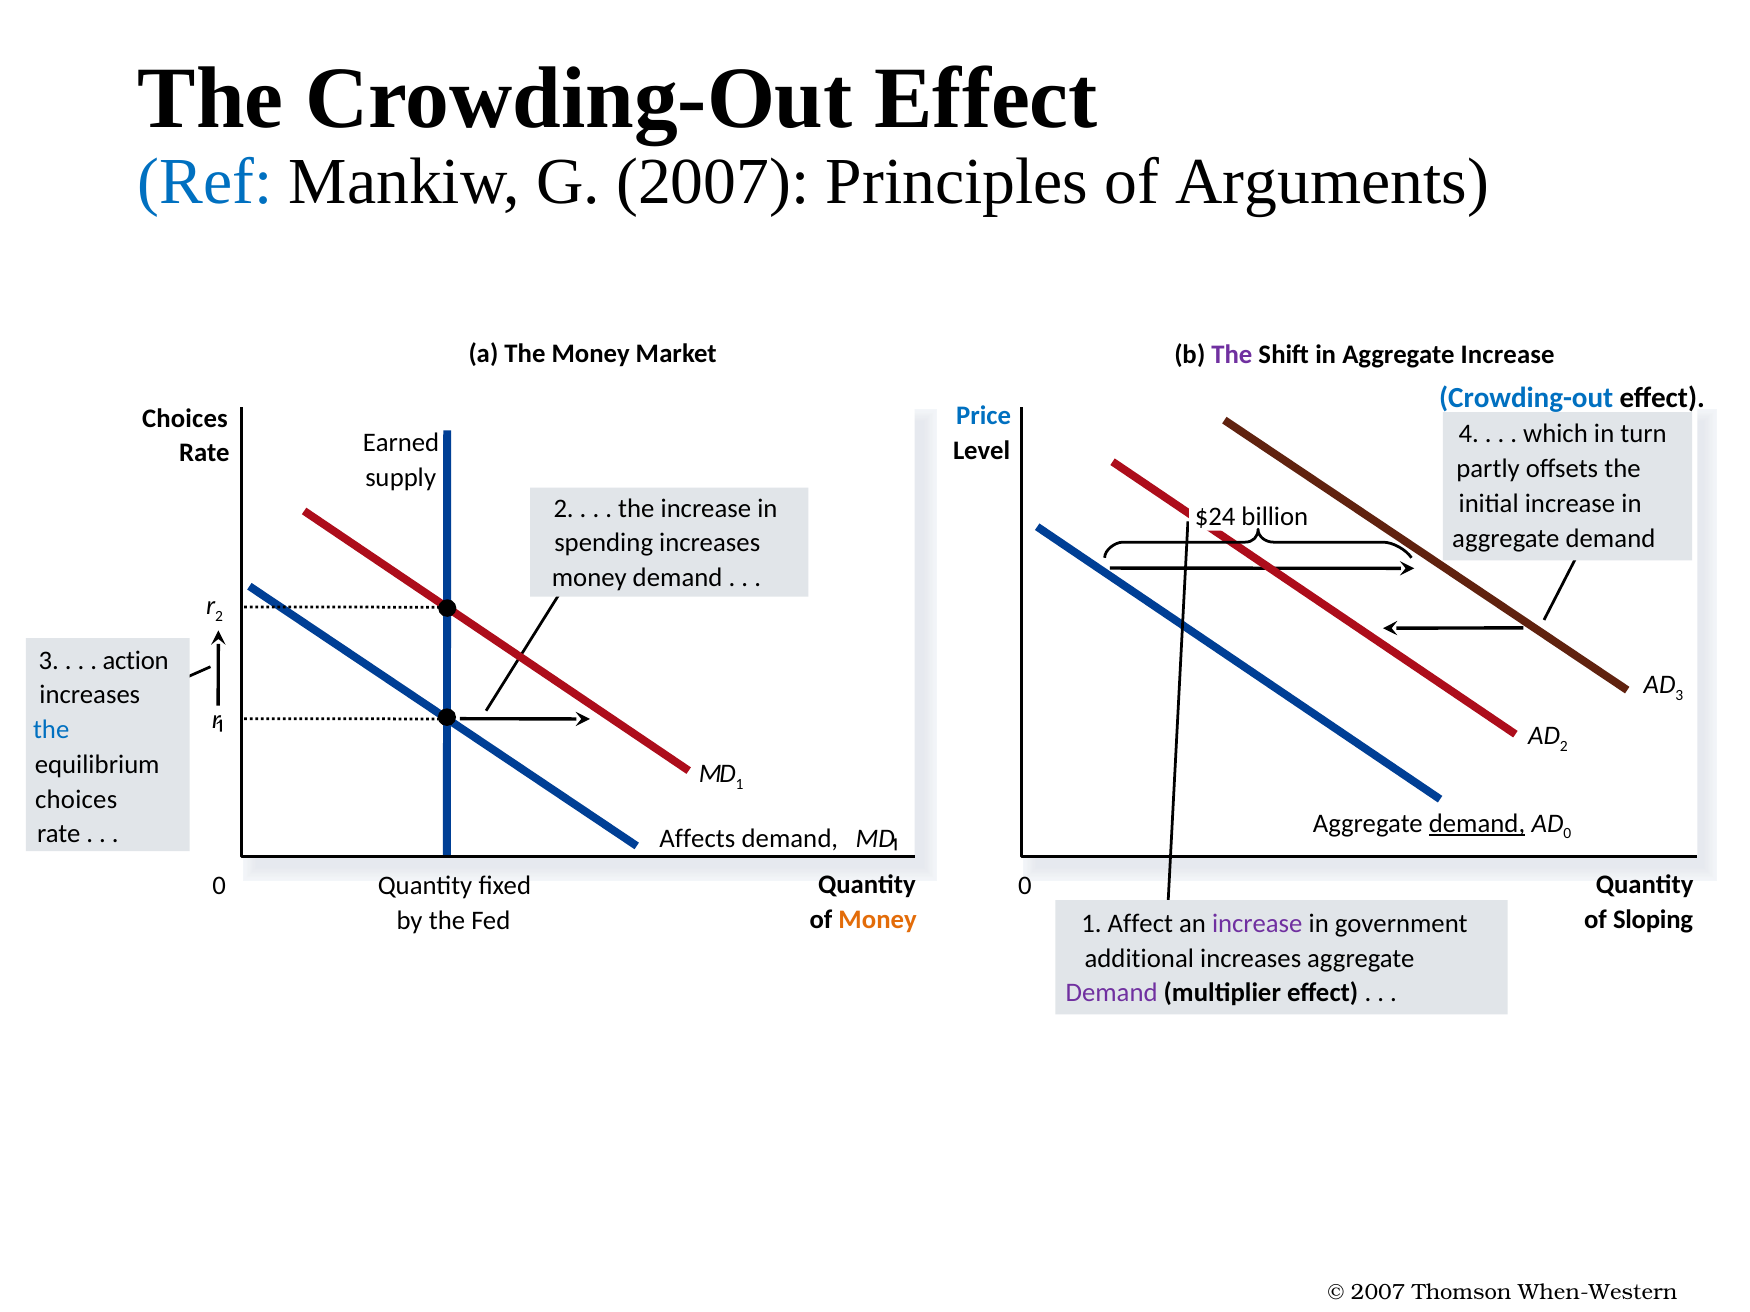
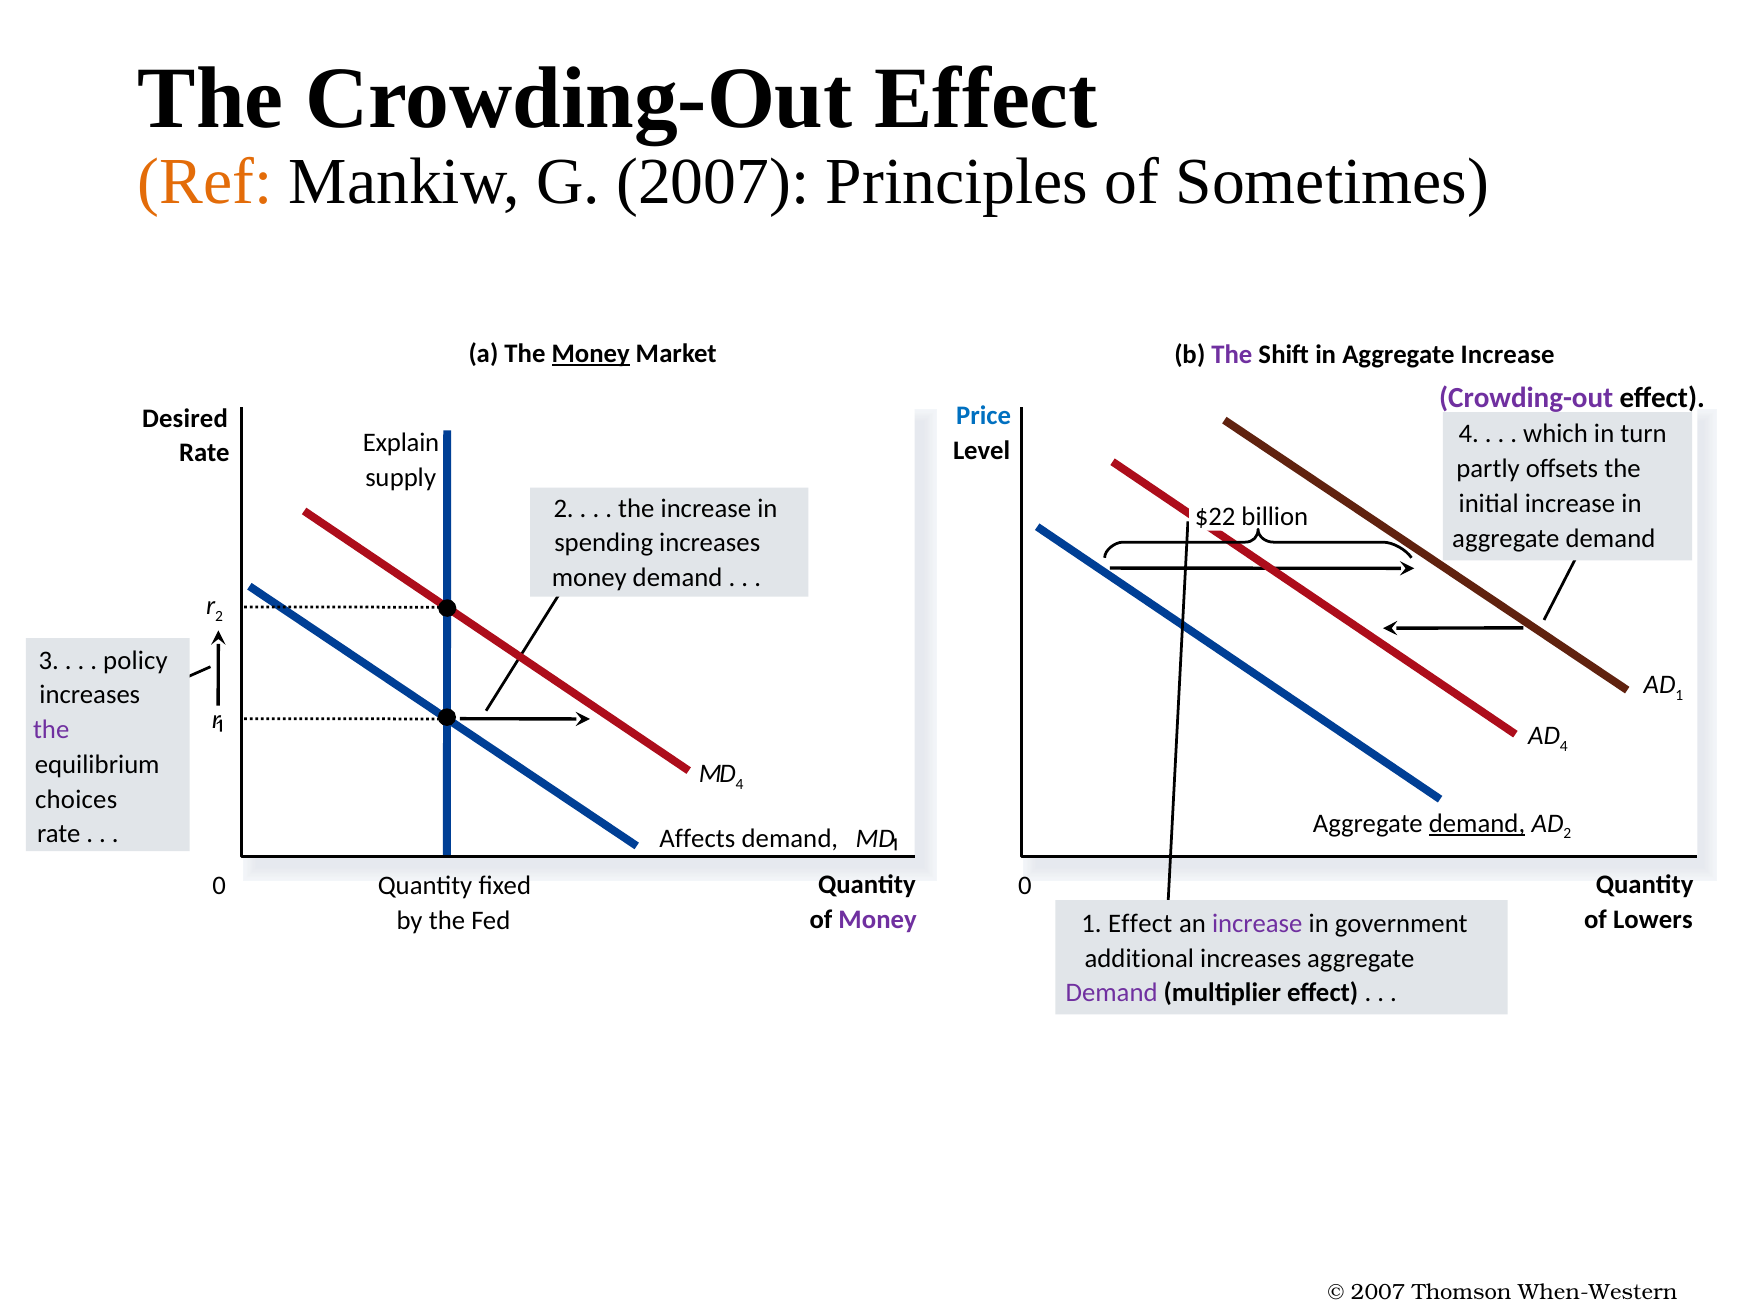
Ref colour: blue -> orange
Arguments: Arguments -> Sometimes
Money at (591, 354) underline: none -> present
Crowding-out at (1526, 398) colour: blue -> purple
Choices at (185, 419): Choices -> Desired
Earned: Earned -> Explain
$24: $24 -> $22
action: action -> policy
3 at (1679, 696): 3 -> 1
the at (51, 730) colour: blue -> purple
2 at (1564, 747): 2 -> 4
MD 1: 1 -> 4
0 at (1567, 834): 0 -> 2
Money at (878, 920) colour: orange -> purple
Sloping: Sloping -> Lowers
1 Affect: Affect -> Effect
